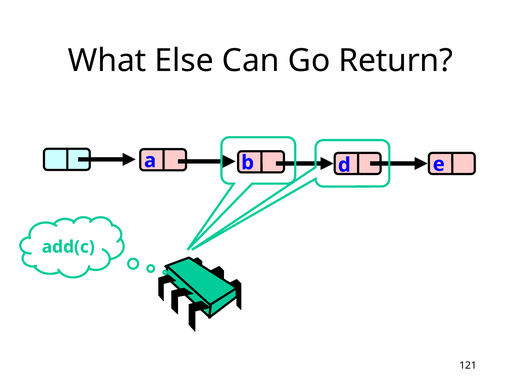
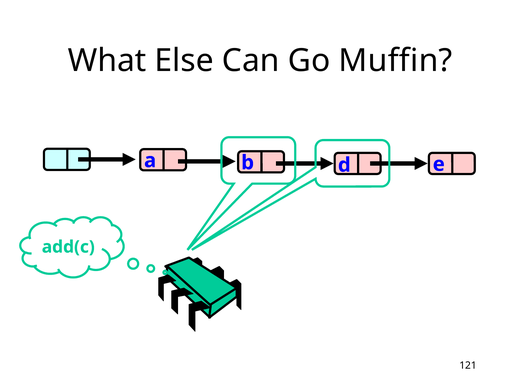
Return: Return -> Muffin
